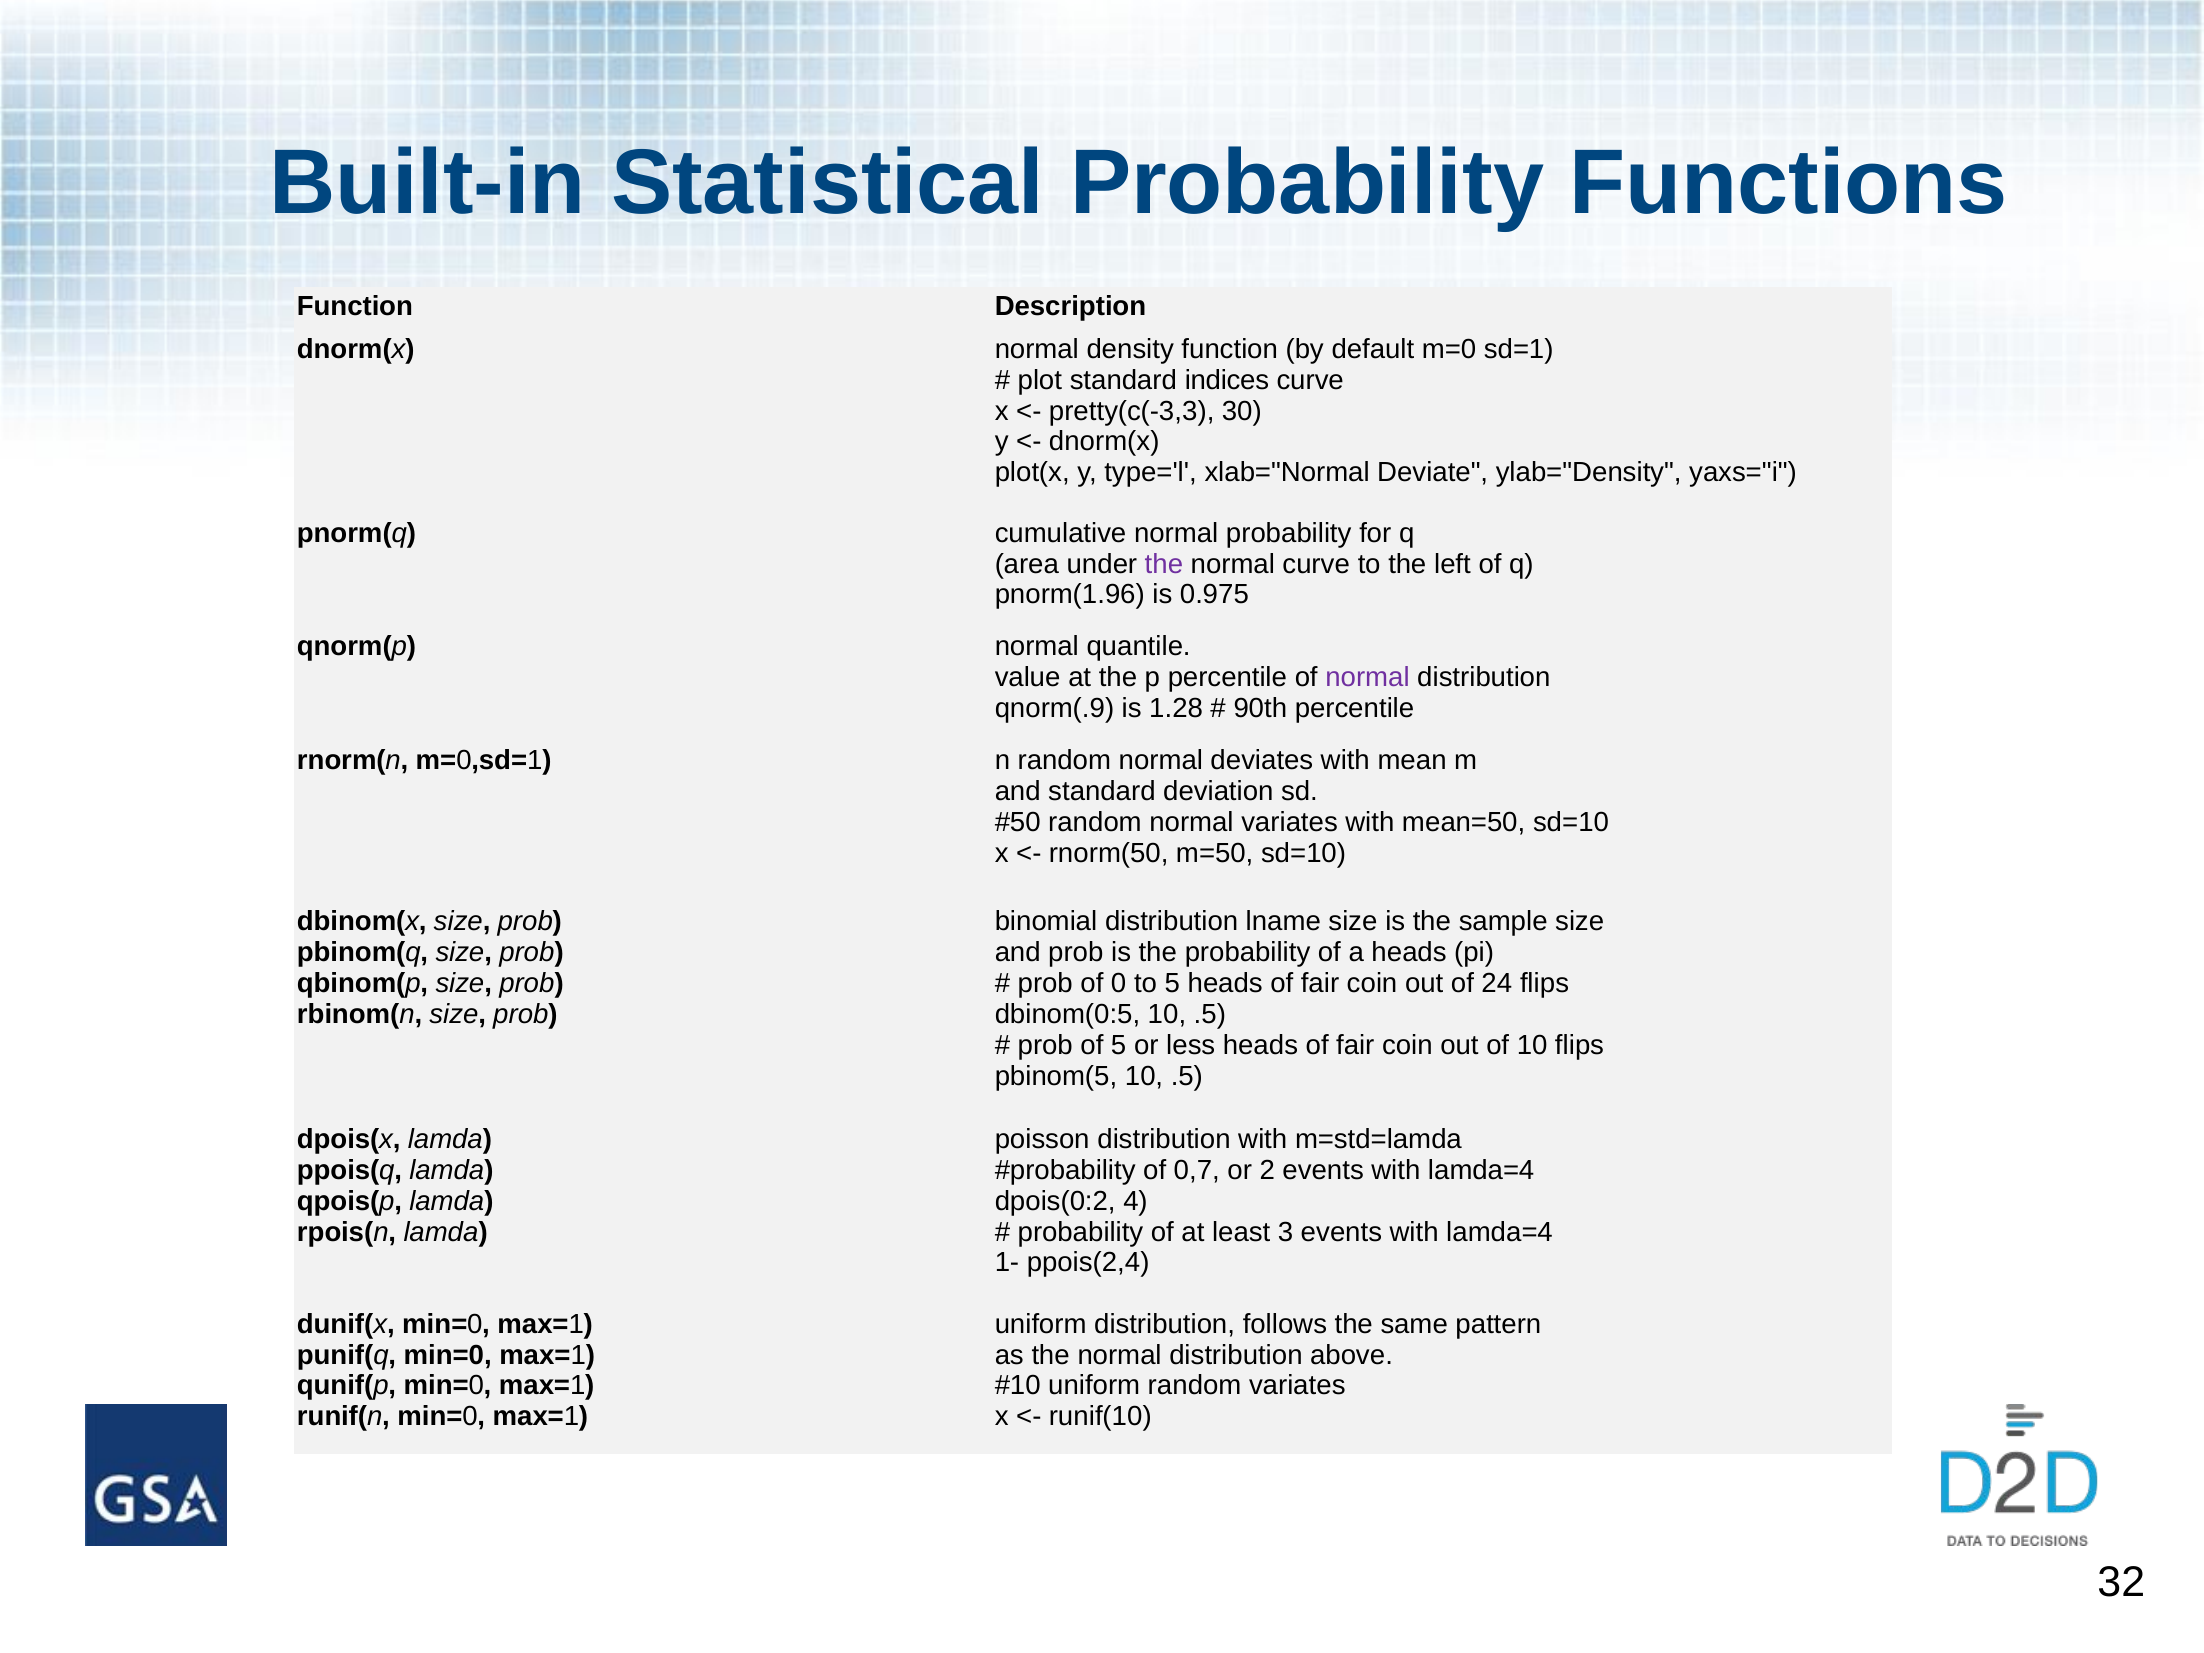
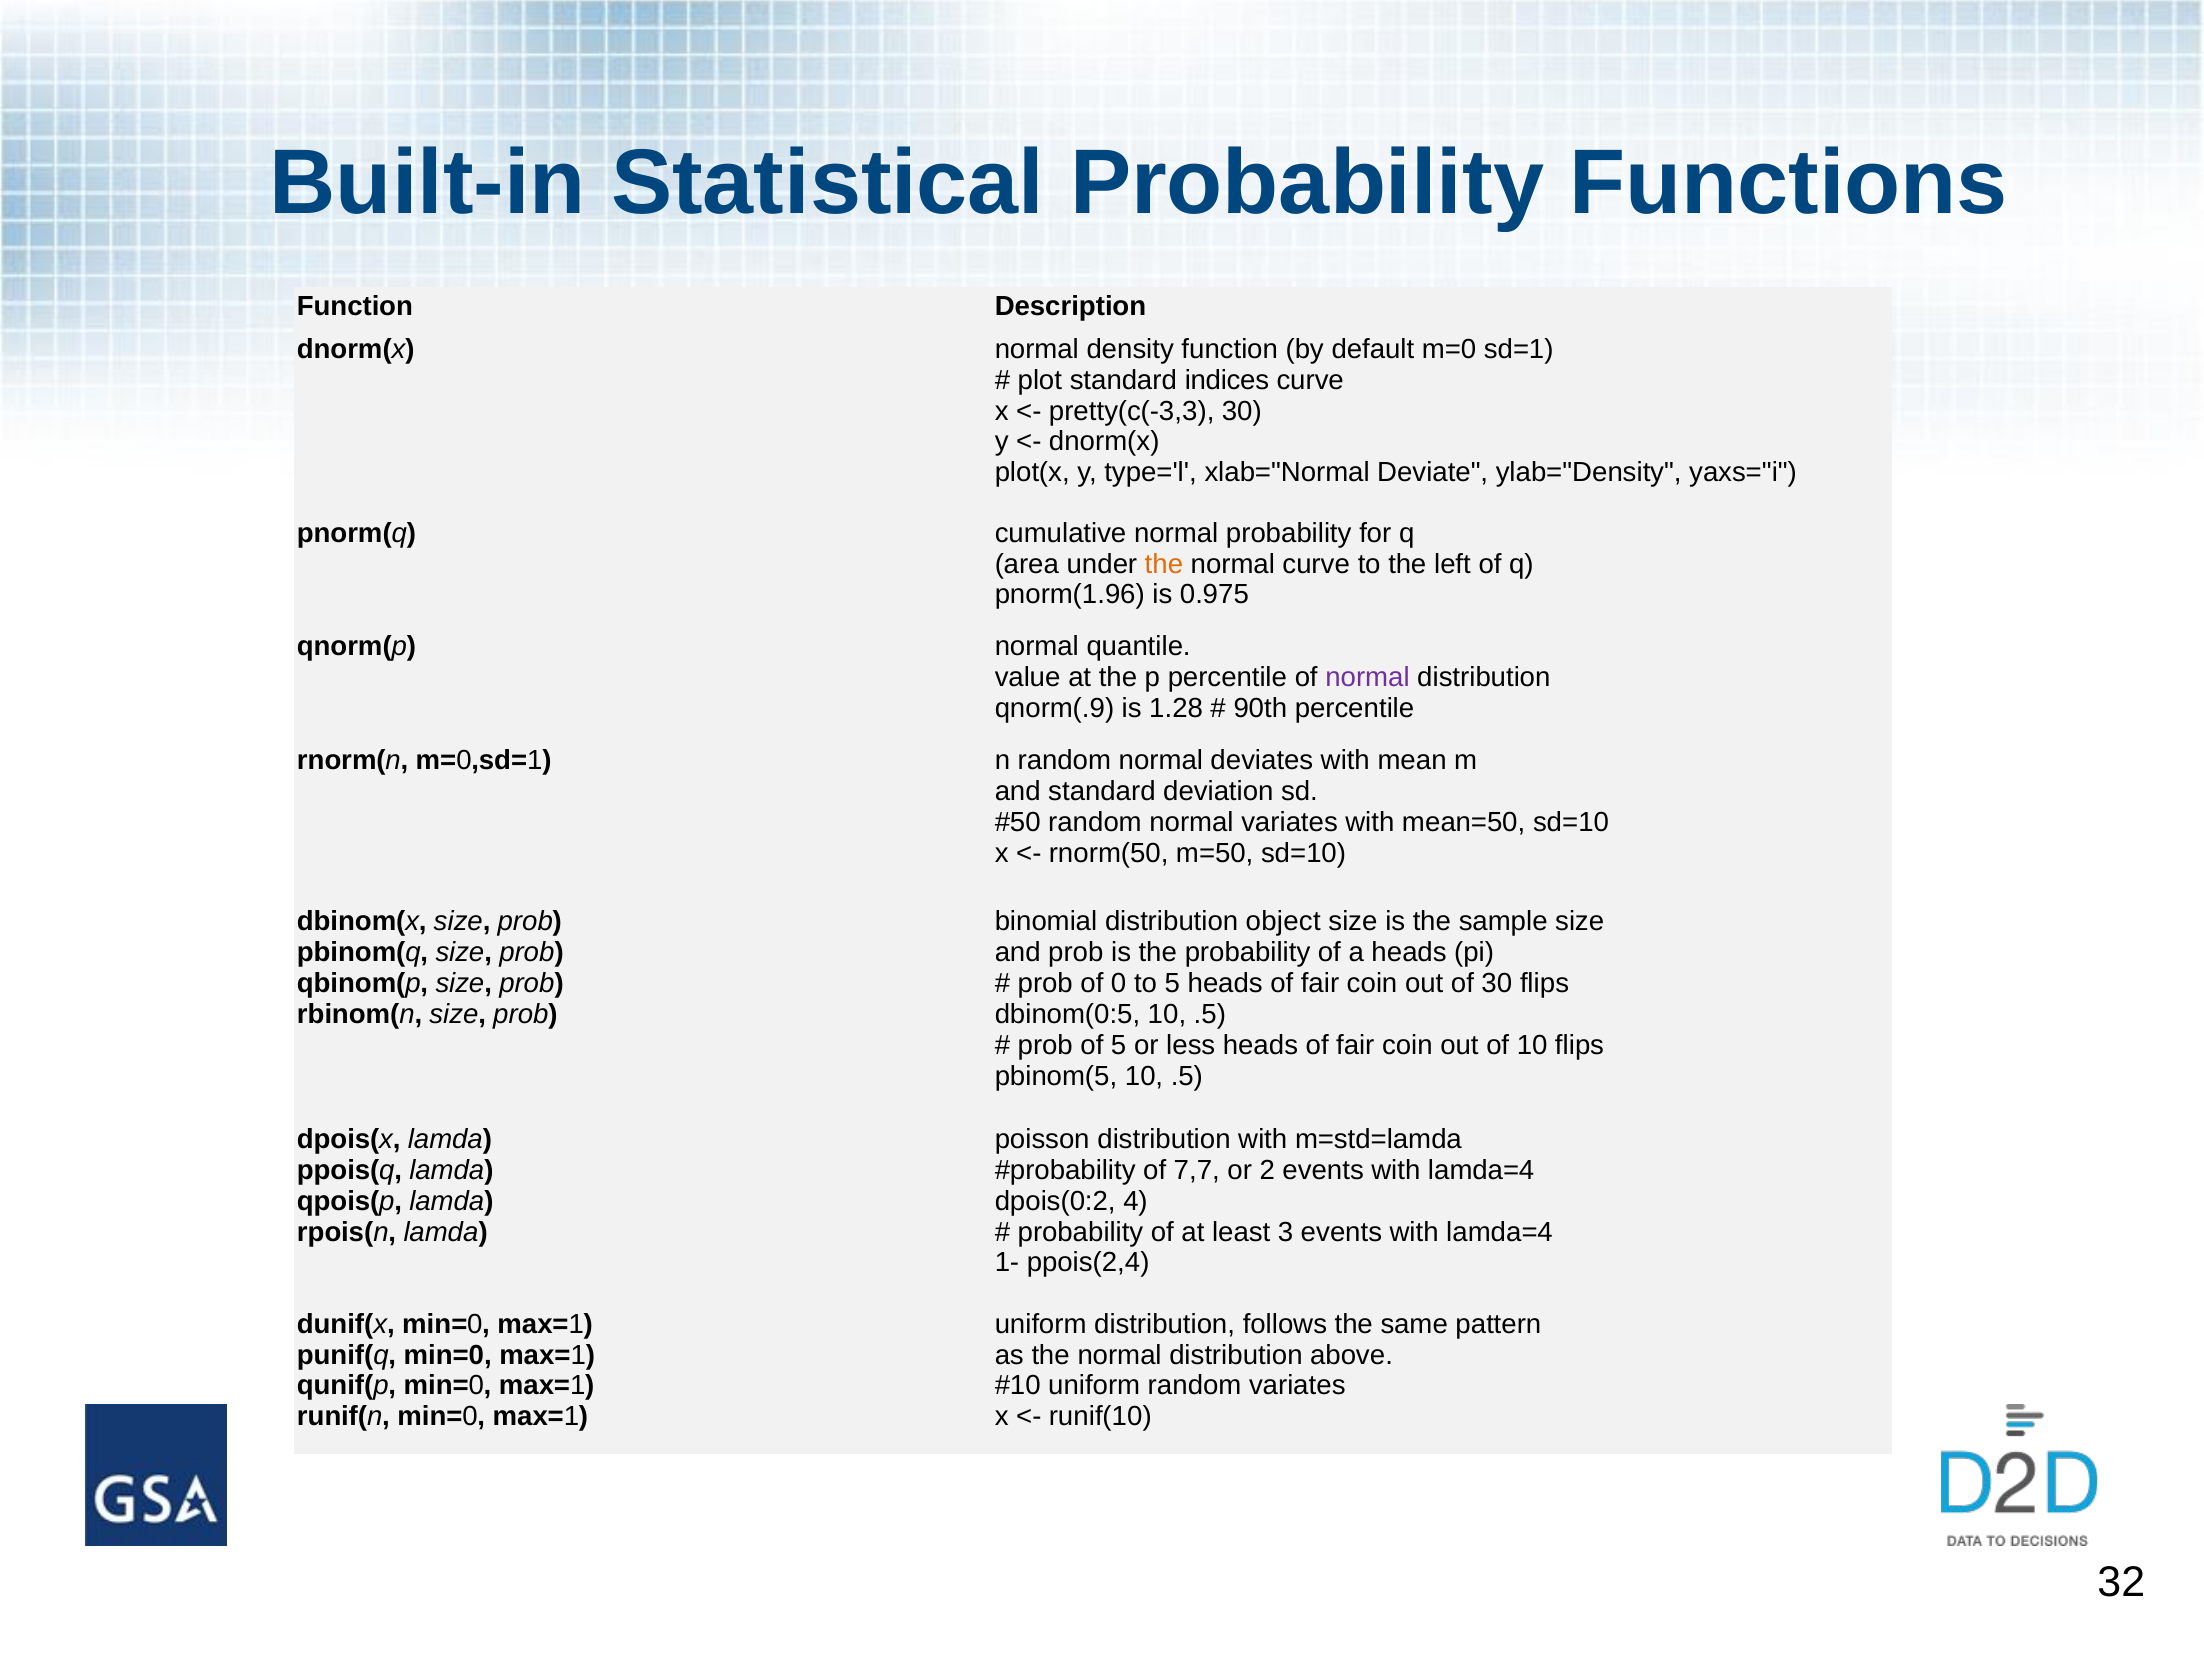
the at (1164, 564) colour: purple -> orange
lname: lname -> object
of 24: 24 -> 30
0,7: 0,7 -> 7,7
